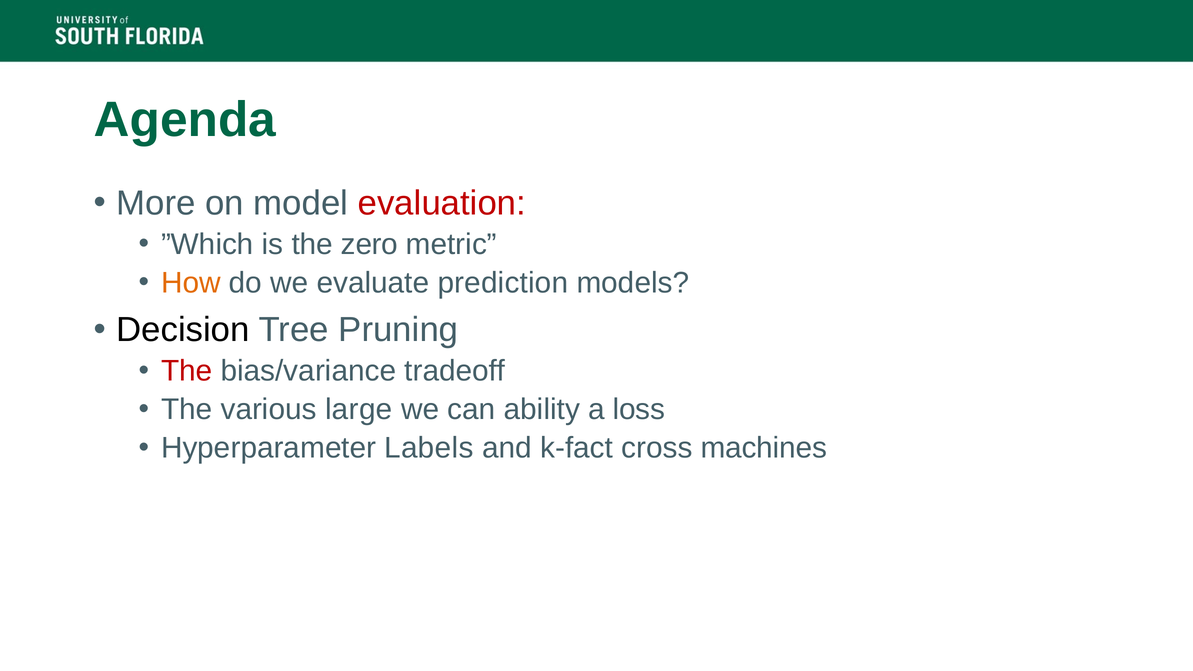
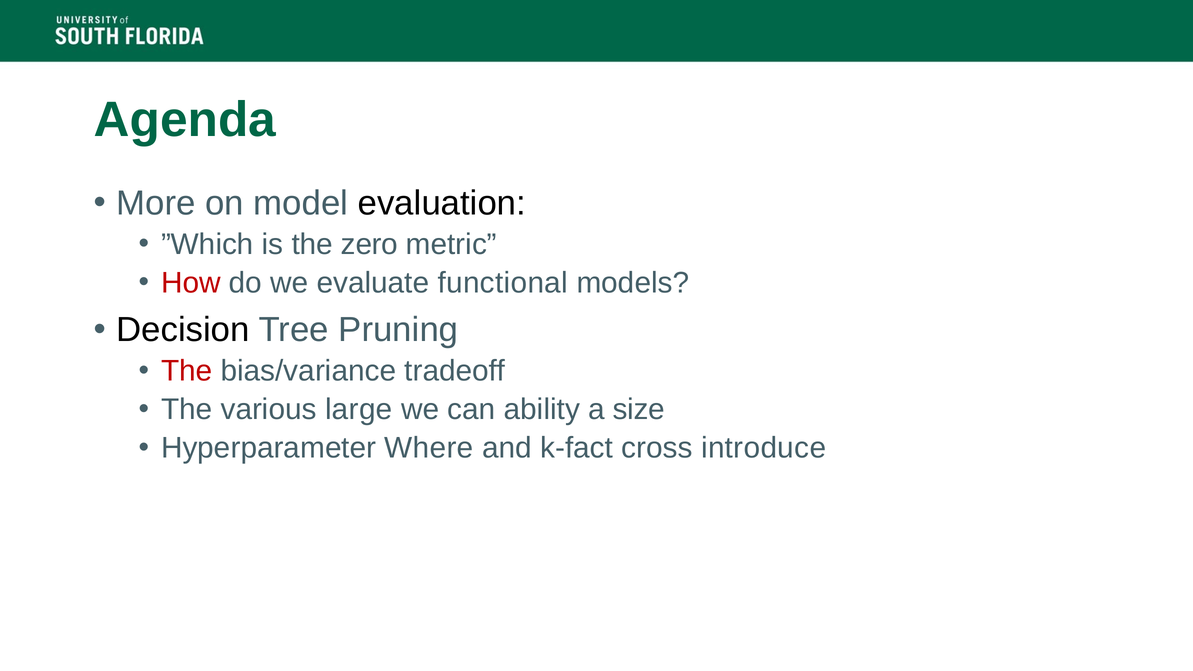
evaluation colour: red -> black
How colour: orange -> red
prediction: prediction -> functional
loss: loss -> size
Labels: Labels -> Where
machines: machines -> introduce
